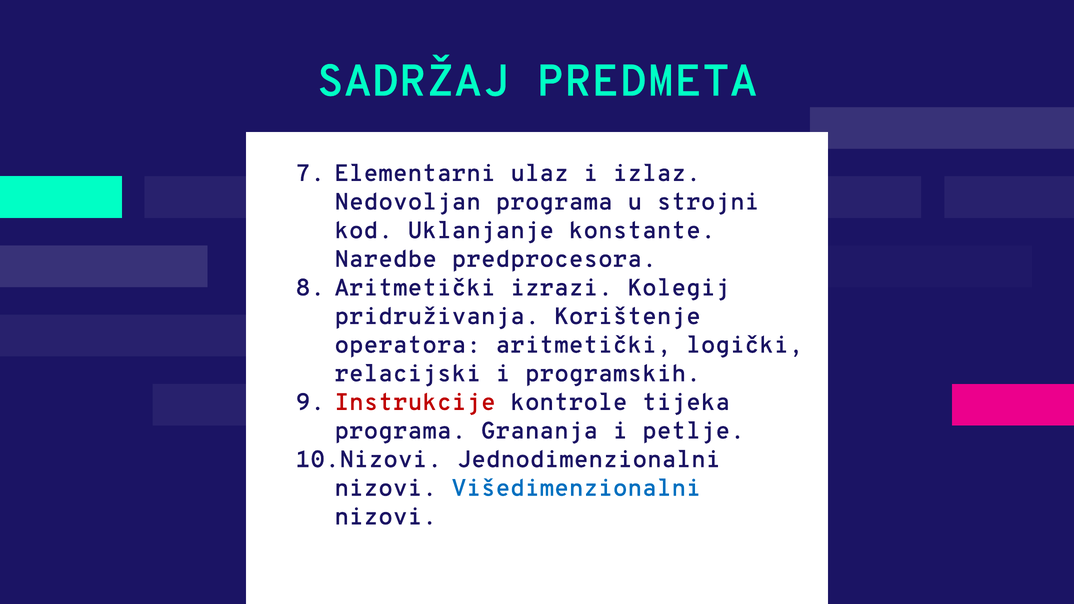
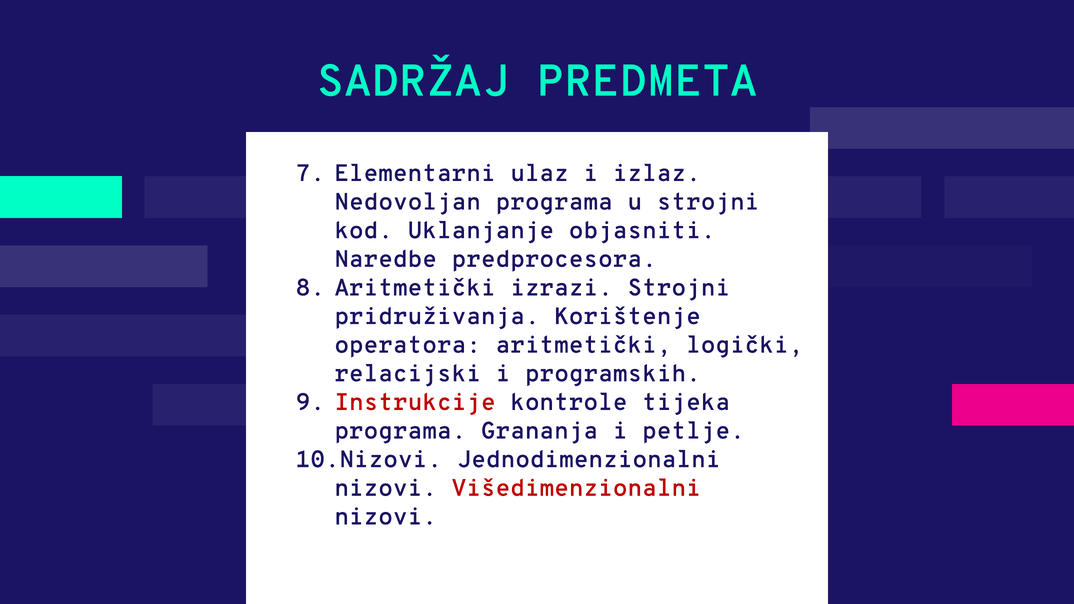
konstante: konstante -> objasniti
izrazi Kolegij: Kolegij -> Strojni
Višedimenzionalni colour: blue -> red
